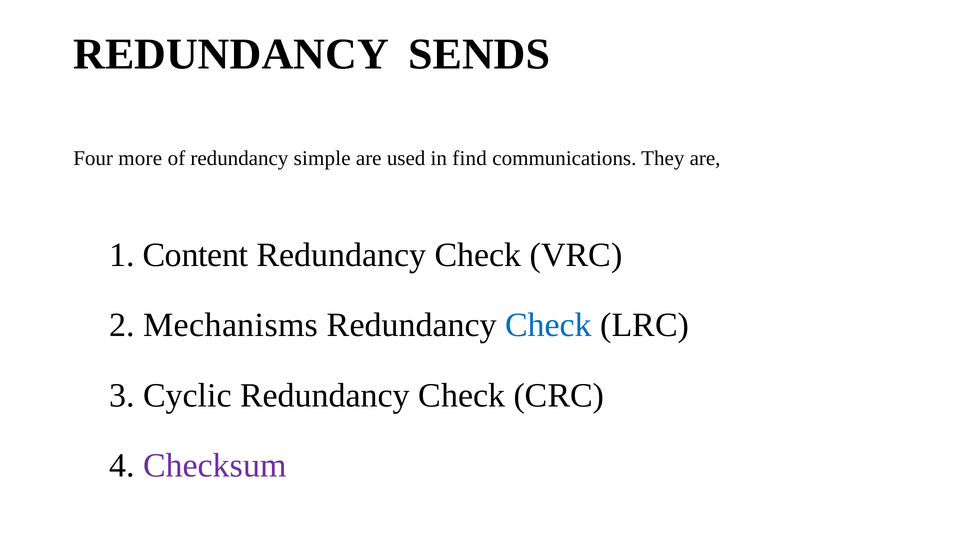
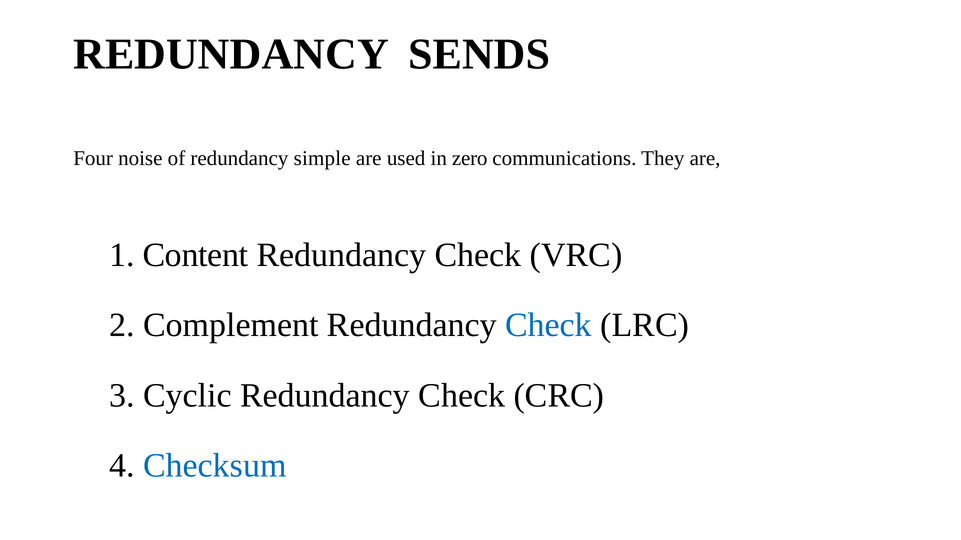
more: more -> noise
find: find -> zero
Mechanisms: Mechanisms -> Complement
Checksum colour: purple -> blue
